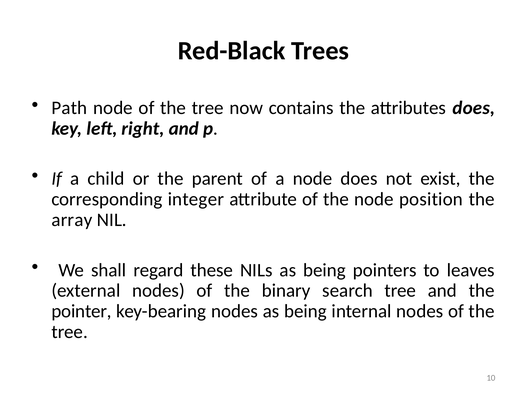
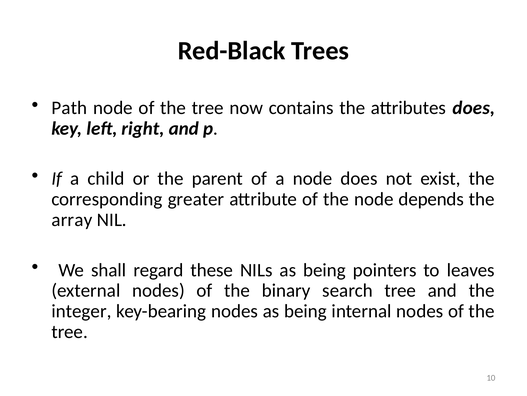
integer: integer -> greater
position: position -> depends
pointer: pointer -> integer
